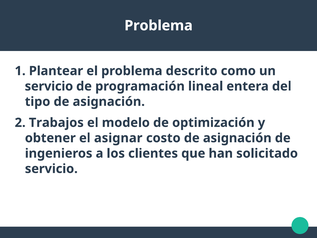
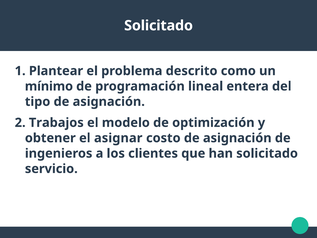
Problema at (159, 26): Problema -> Solicitado
servicio at (49, 86): servicio -> mínimo
